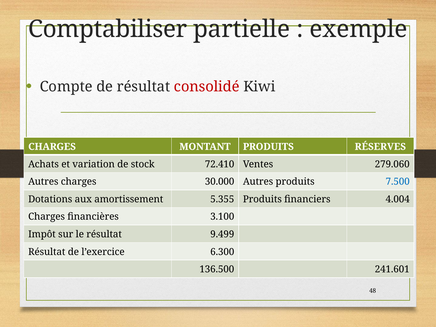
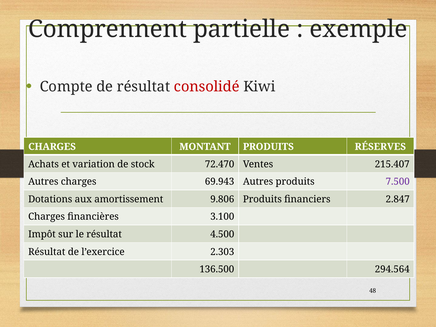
Comptabiliser: Comptabiliser -> Comprennent
72.410: 72.410 -> 72.470
279.060: 279.060 -> 215.407
30.000: 30.000 -> 69.943
7.500 colour: blue -> purple
5.355: 5.355 -> 9.806
4.004: 4.004 -> 2.847
9.499: 9.499 -> 4.500
6.300: 6.300 -> 2.303
241.601: 241.601 -> 294.564
